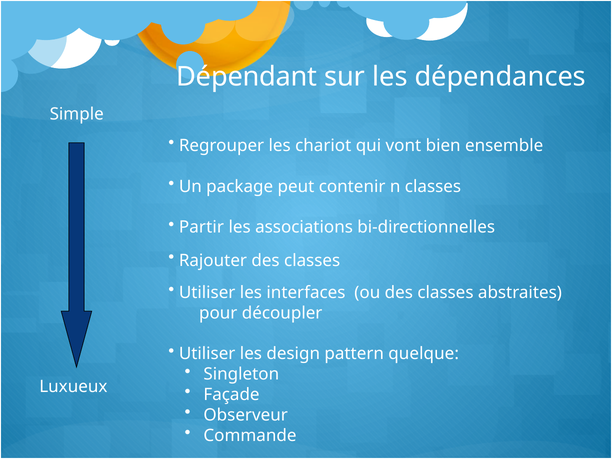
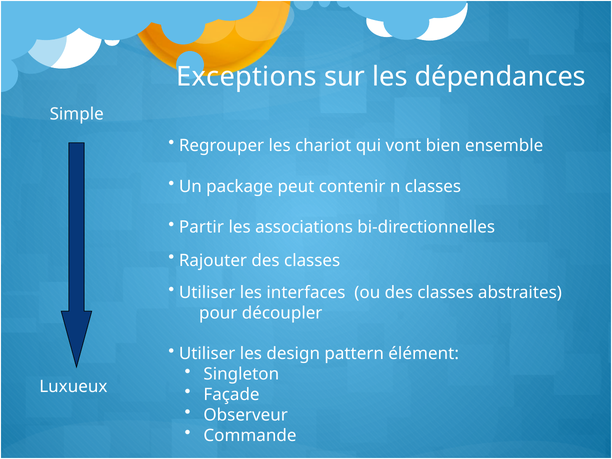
Dépendant: Dépendant -> Exceptions
quelque: quelque -> élément
